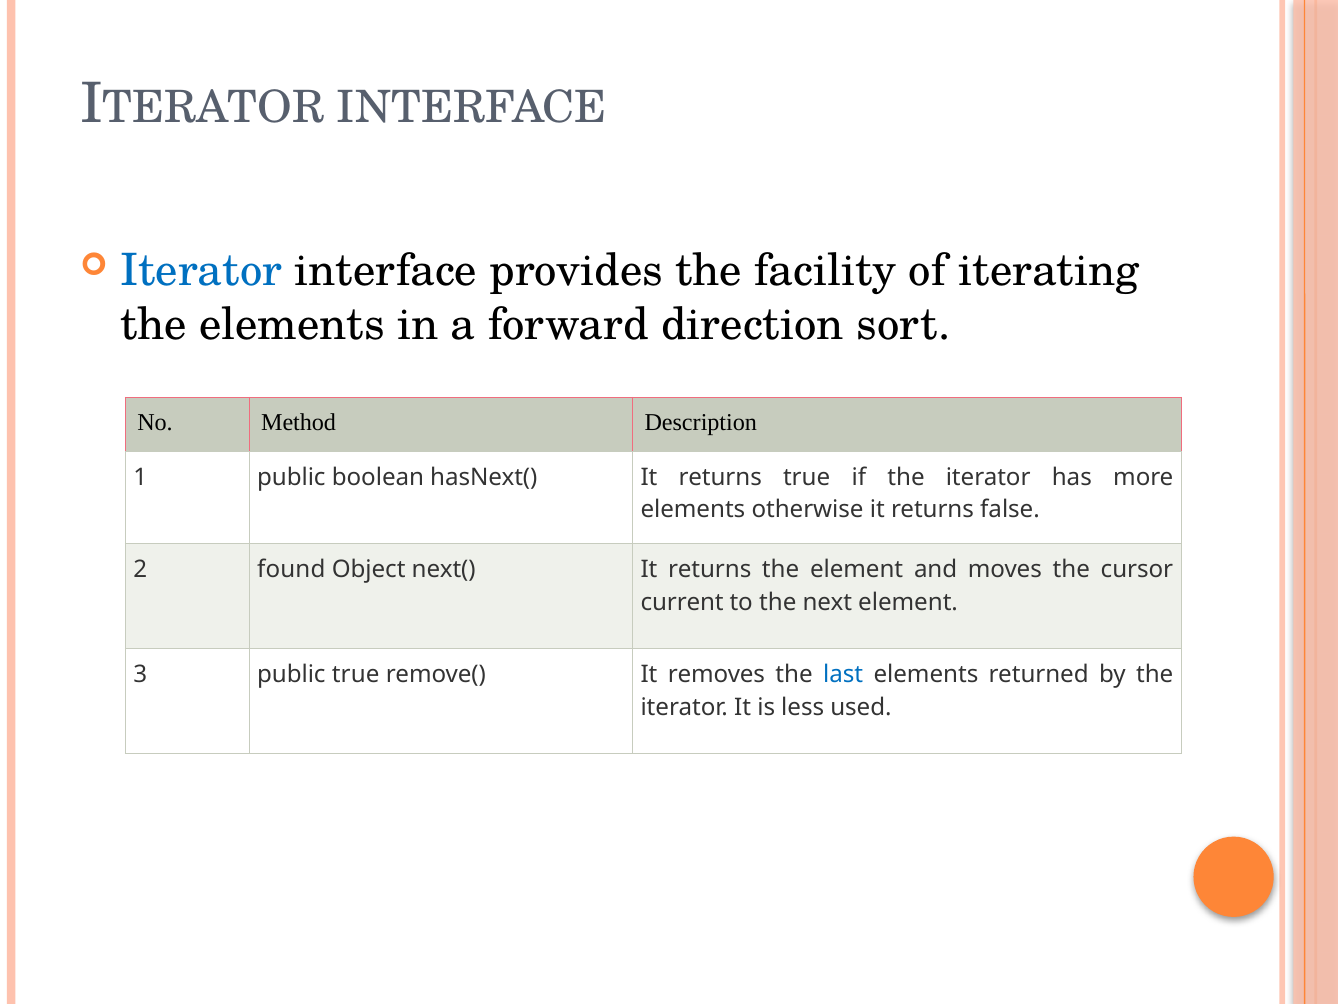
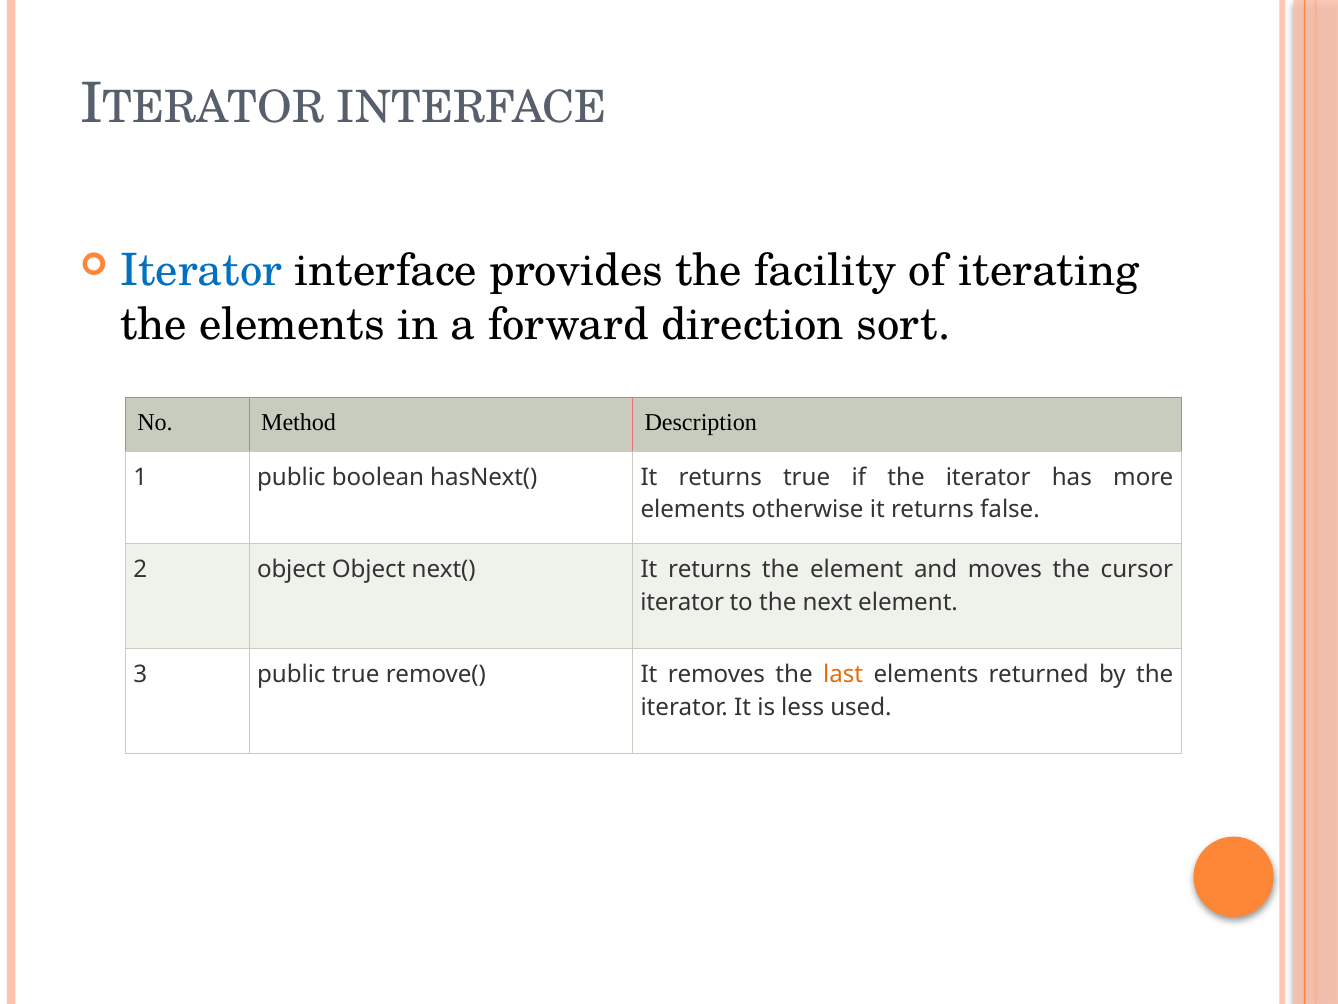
2 found: found -> object
current at (682, 602): current -> iterator
last colour: blue -> orange
